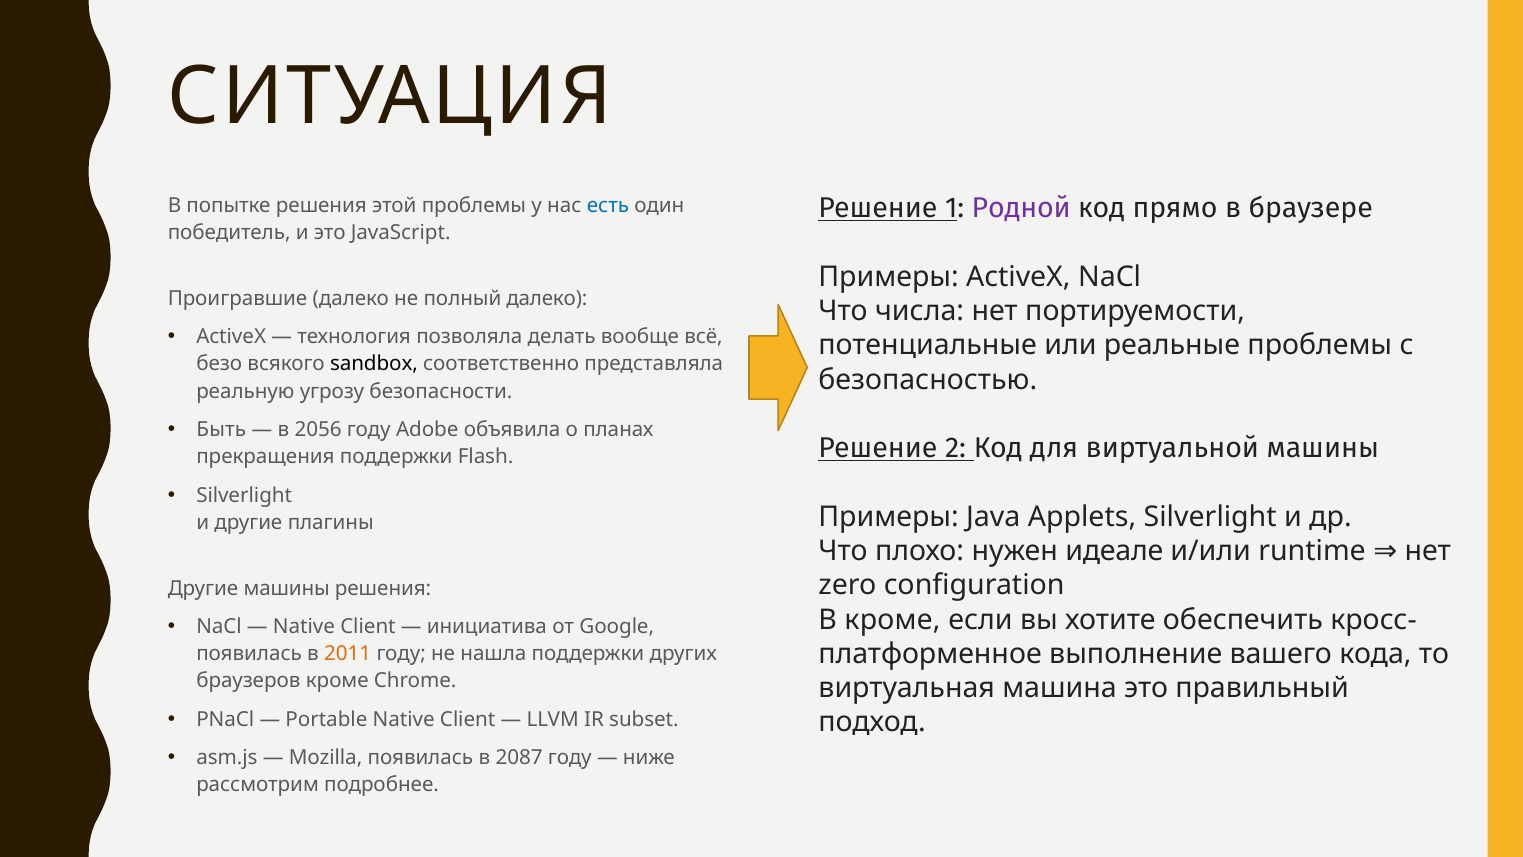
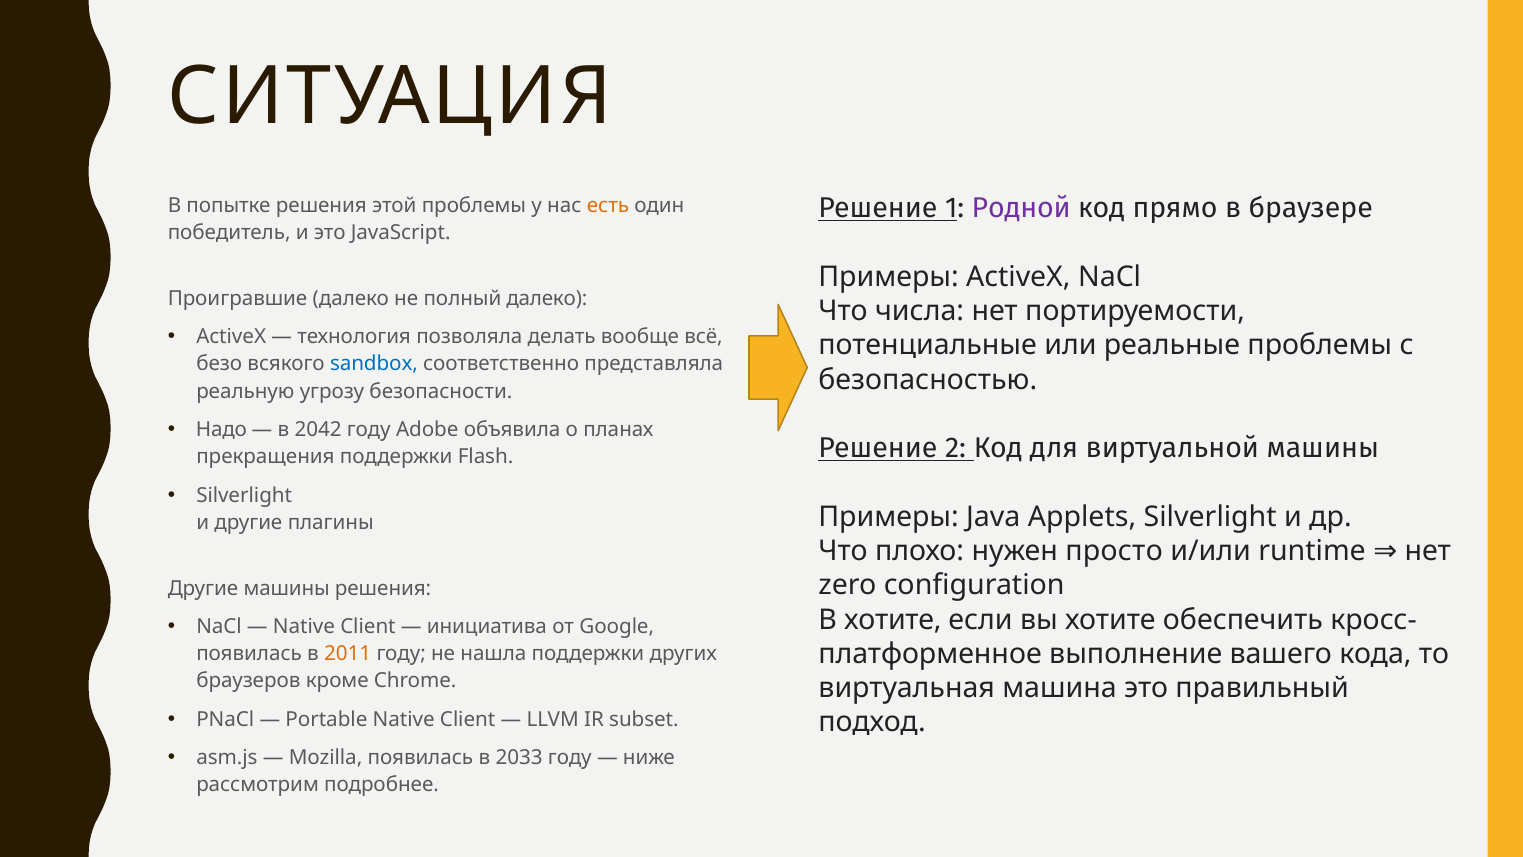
есть colour: blue -> orange
sandbox colour: black -> blue
Быть: Быть -> Надо
2056: 2056 -> 2042
идеале: идеале -> просто
В кроме: кроме -> хотите
2087: 2087 -> 2033
